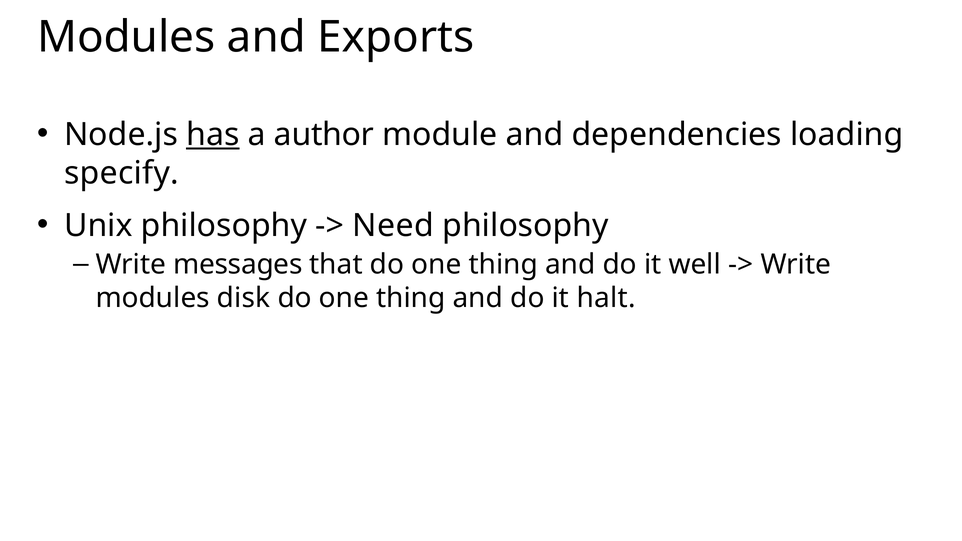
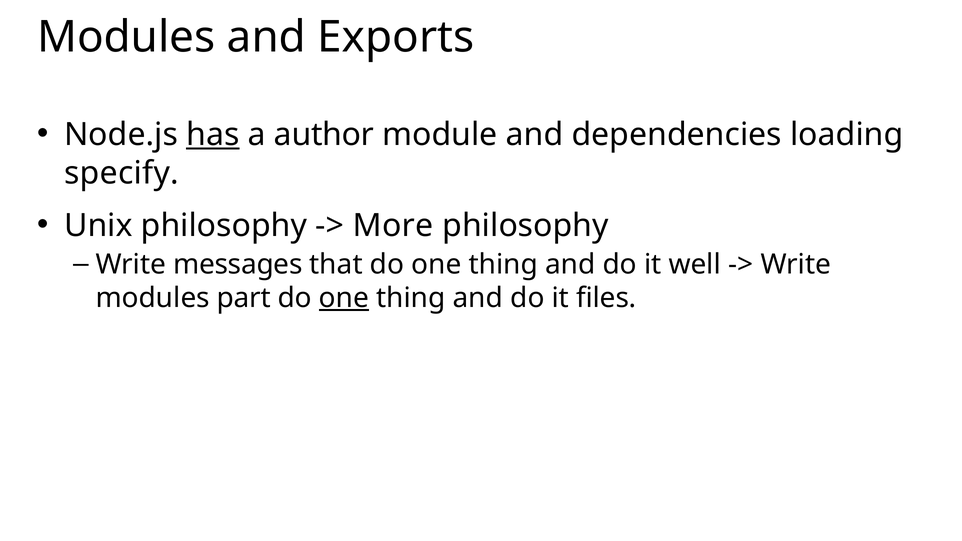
Need: Need -> More
disk: disk -> part
one at (344, 298) underline: none -> present
halt: halt -> files
